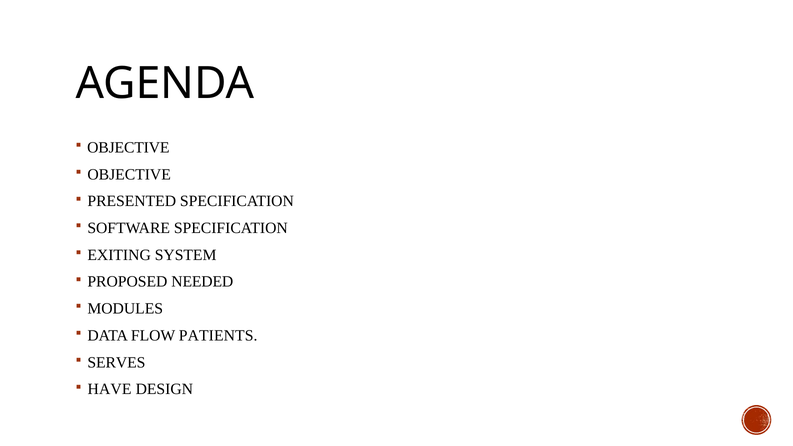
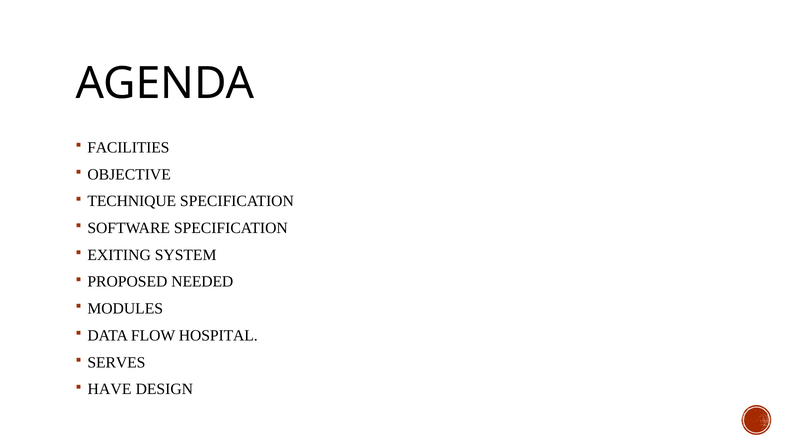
OBJECTIVE at (128, 148): OBJECTIVE -> FACILITIES
PRESENTED: PRESENTED -> TECHNIQUE
PATIENTS: PATIENTS -> HOSPITAL
